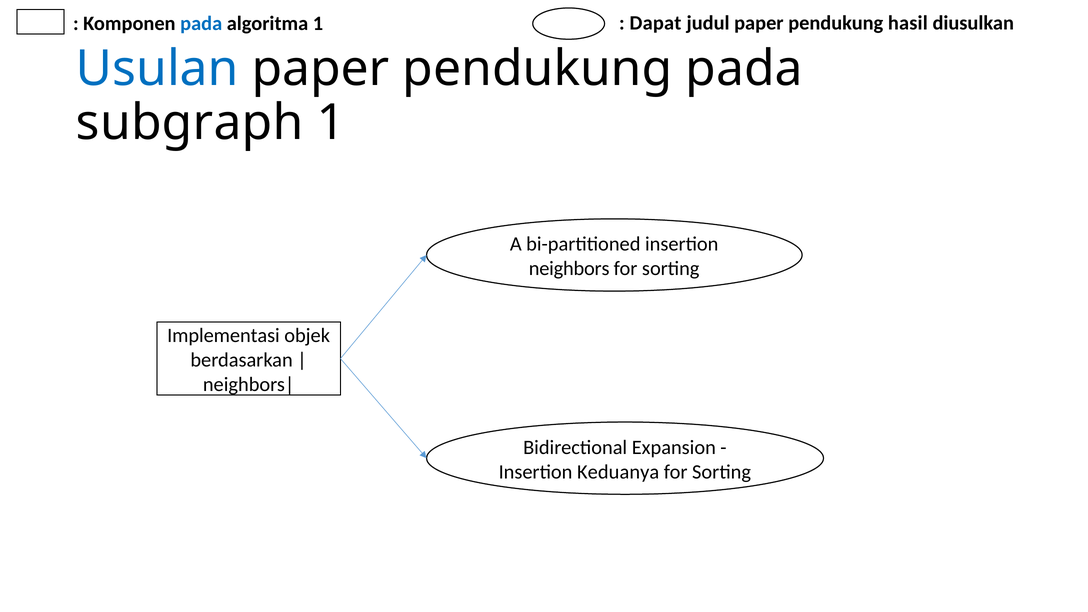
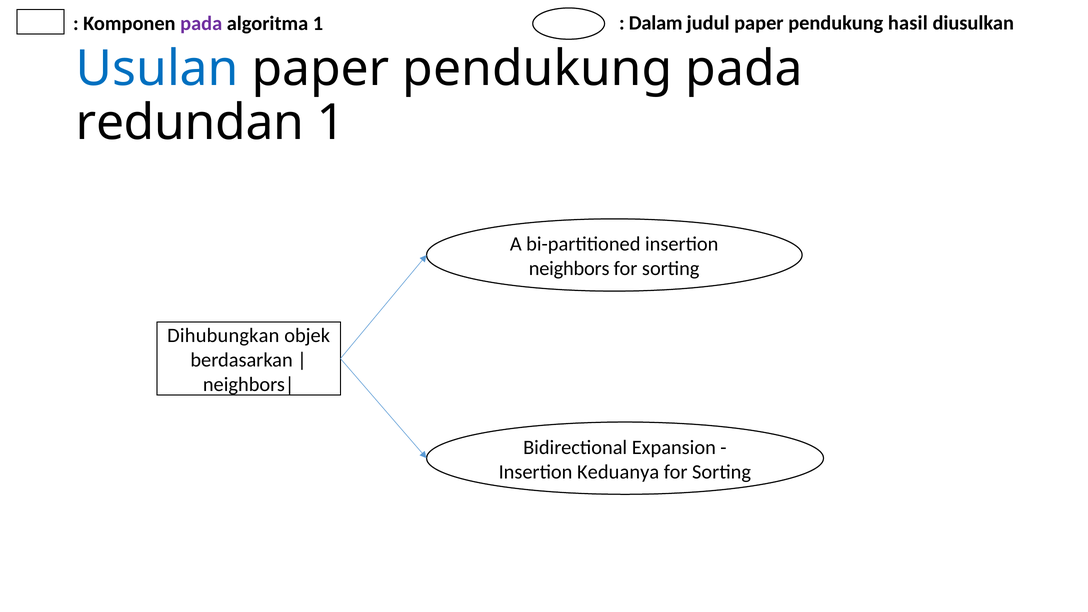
pada at (201, 24) colour: blue -> purple
Dapat: Dapat -> Dalam
subgraph: subgraph -> redundan
Implementasi: Implementasi -> Dihubungkan
